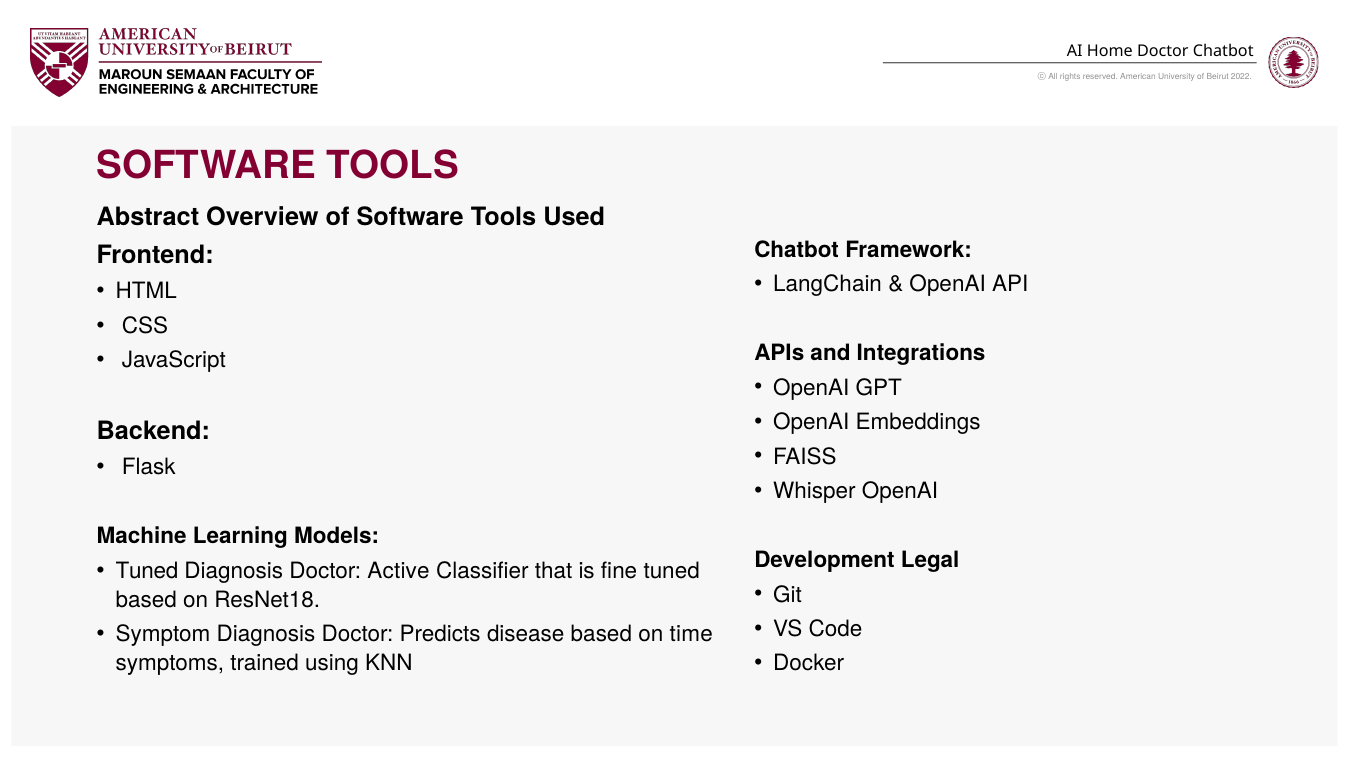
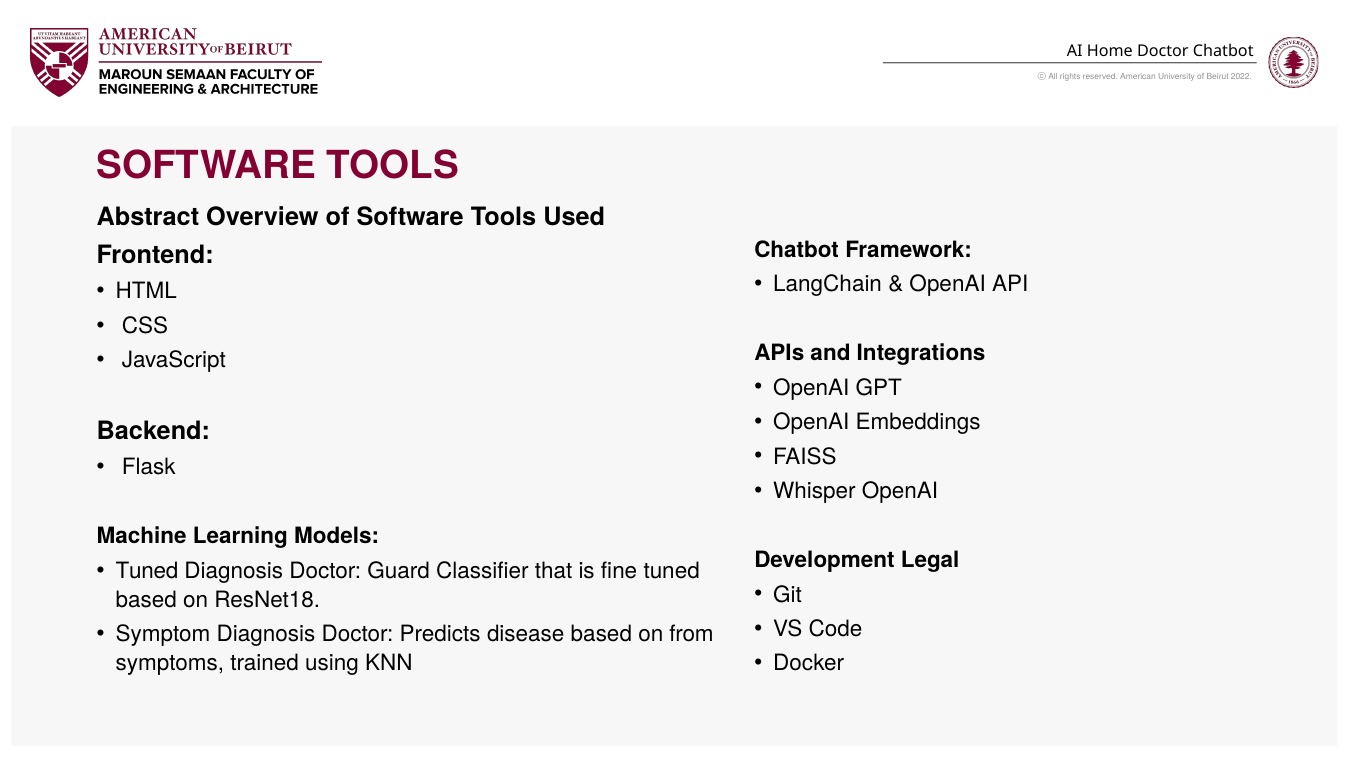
Active: Active -> Guard
time: time -> from
